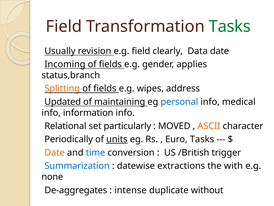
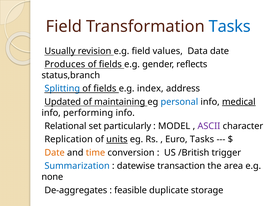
Tasks at (230, 26) colour: green -> blue
clearly: clearly -> values
Incoming: Incoming -> Produces
applies: applies -> reflects
Splitting colour: orange -> blue
wipes: wipes -> index
medical underline: none -> present
information: information -> performing
MOVED: MOVED -> MODEL
ASCII colour: orange -> purple
Periodically: Periodically -> Replication
time colour: blue -> orange
extractions: extractions -> transaction
with: with -> area
intense: intense -> feasible
without: without -> storage
